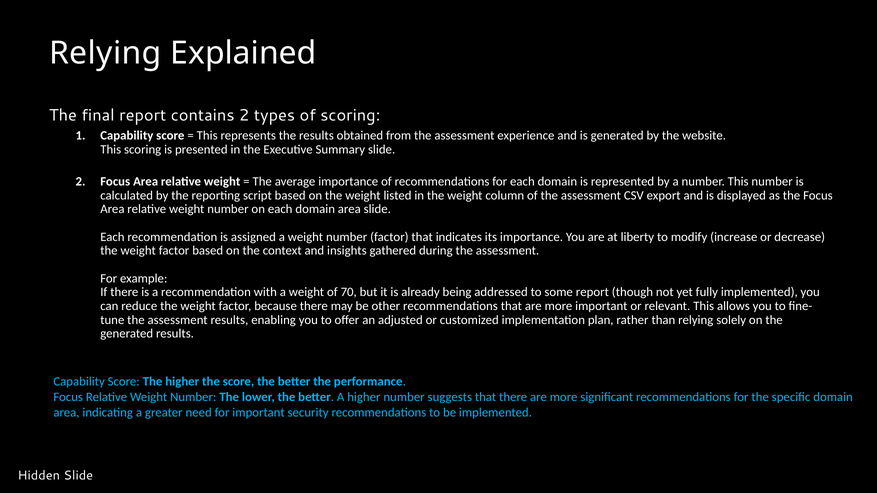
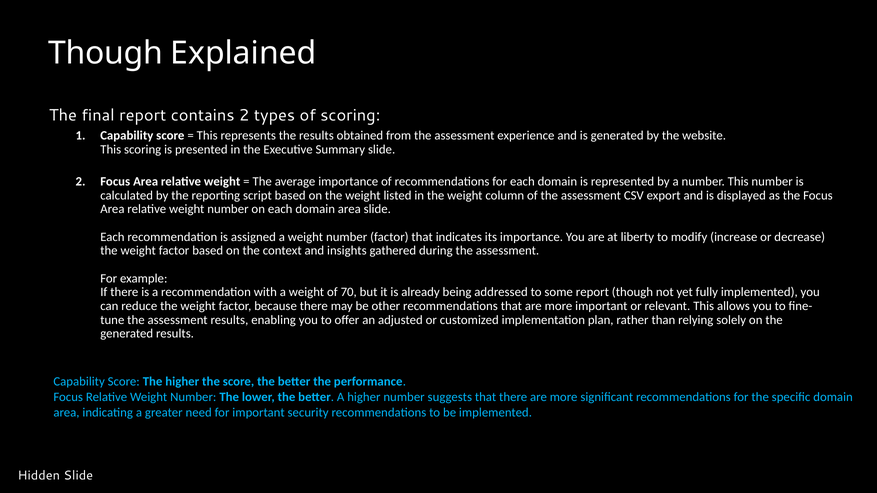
Relying at (105, 53): Relying -> Though
